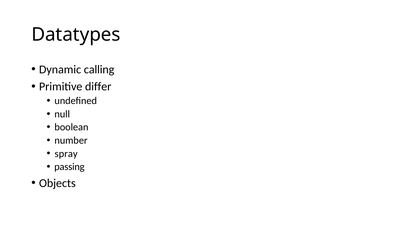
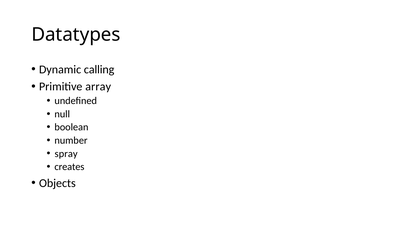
differ: differ -> array
passing: passing -> creates
